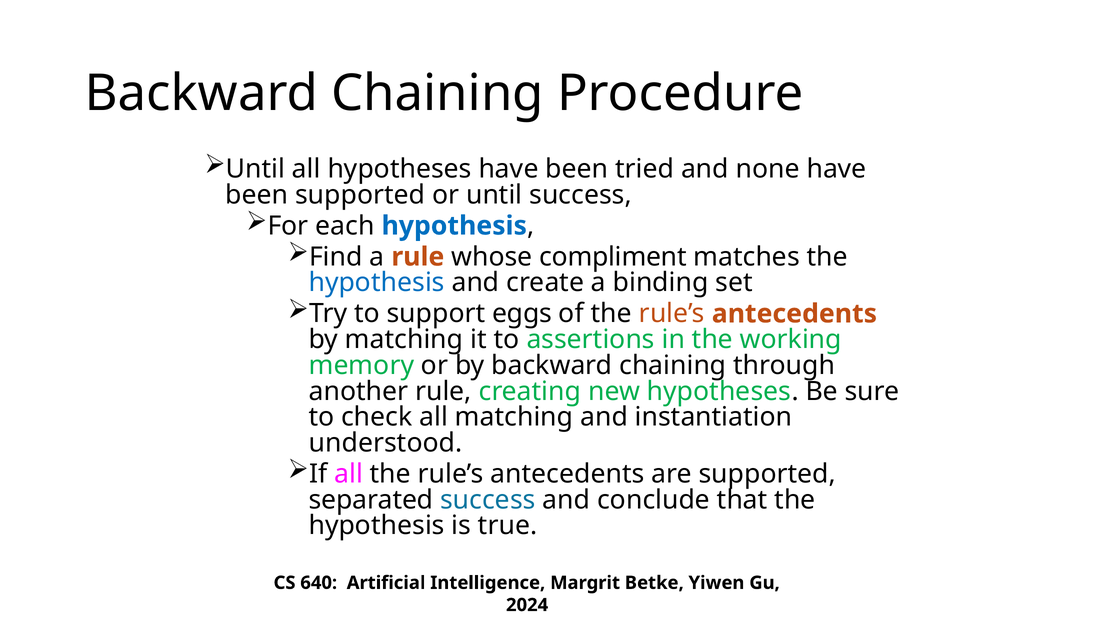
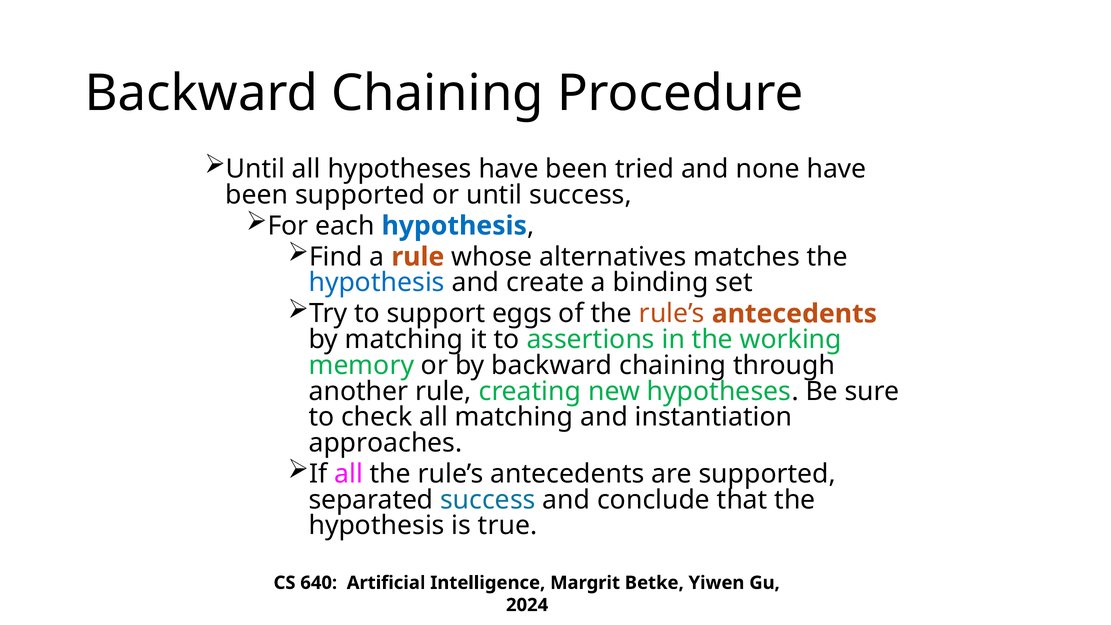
compliment: compliment -> alternatives
understood: understood -> approaches
